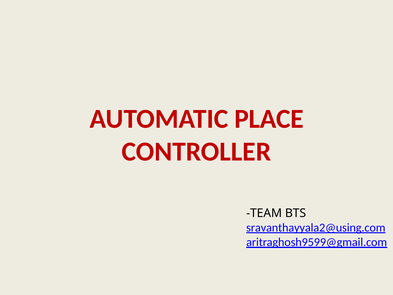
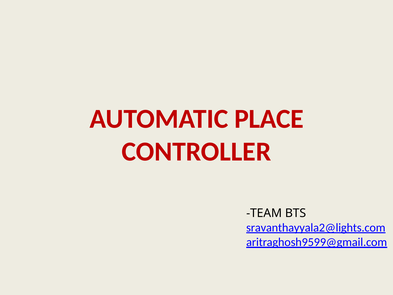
sravanthayyala2@using.com: sravanthayyala2@using.com -> sravanthayyala2@lights.com
